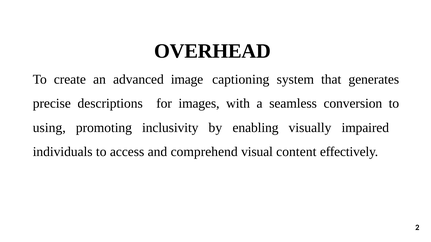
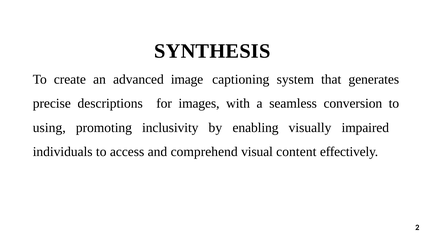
OVERHEAD: OVERHEAD -> SYNTHESIS
